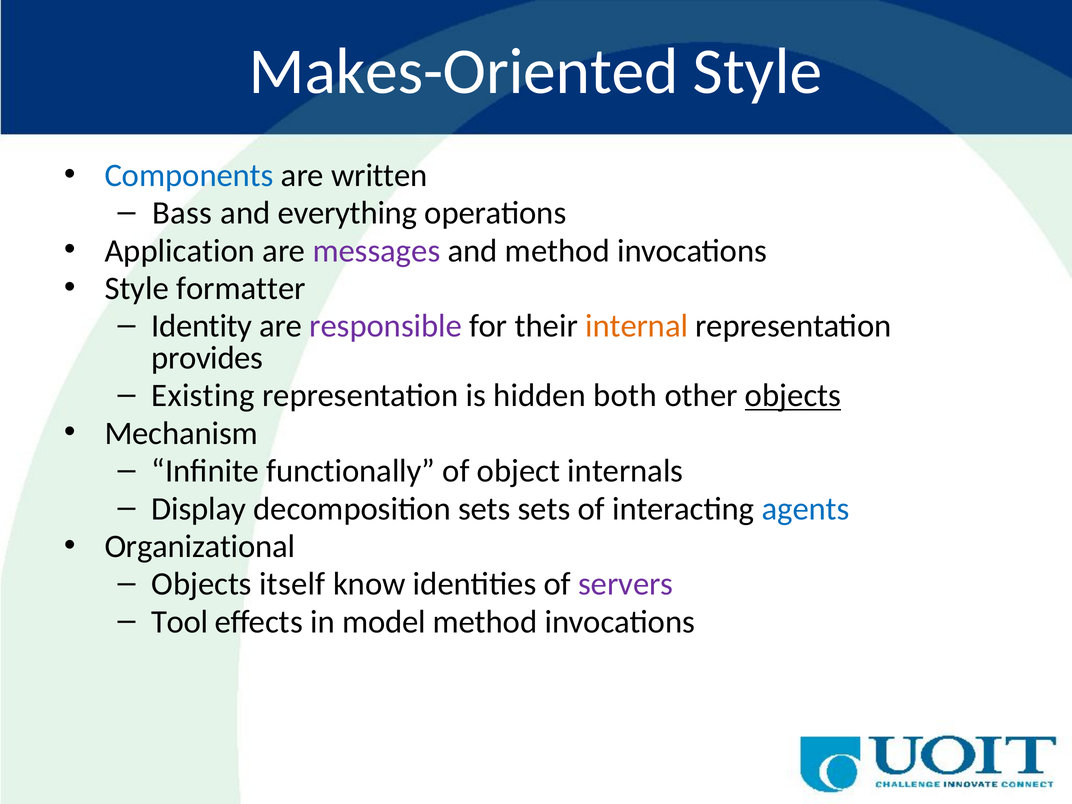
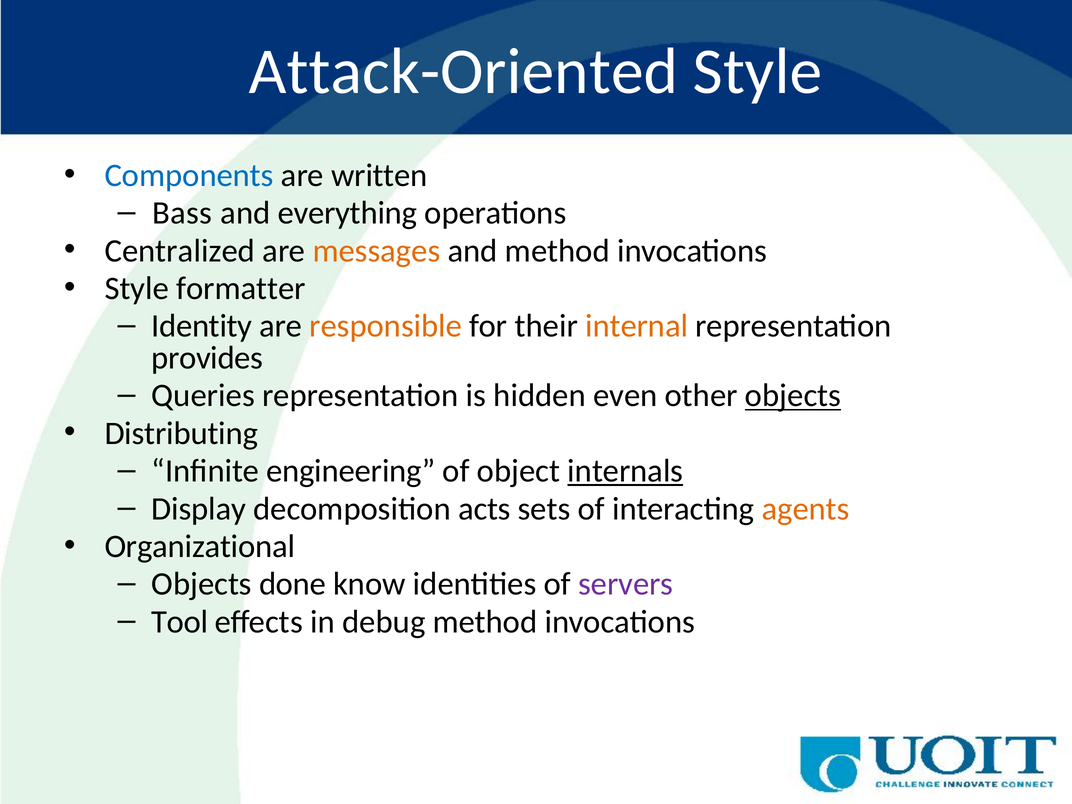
Makes-Oriented: Makes-Oriented -> Attack-Oriented
Application: Application -> Centralized
messages colour: purple -> orange
responsible colour: purple -> orange
Existing: Existing -> Queries
both: both -> even
Mechanism: Mechanism -> Distributing
functionally: functionally -> engineering
internals underline: none -> present
decomposition sets: sets -> acts
agents colour: blue -> orange
itself: itself -> done
model: model -> debug
